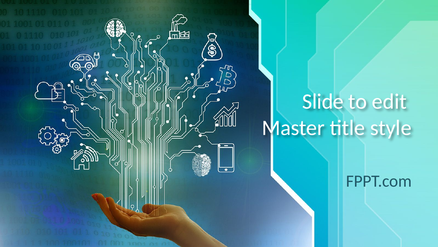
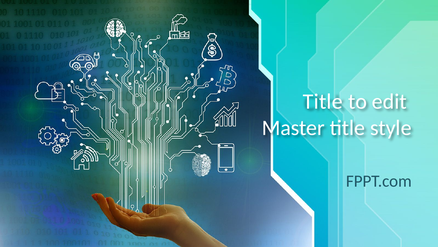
Slide at (323, 101): Slide -> Title
